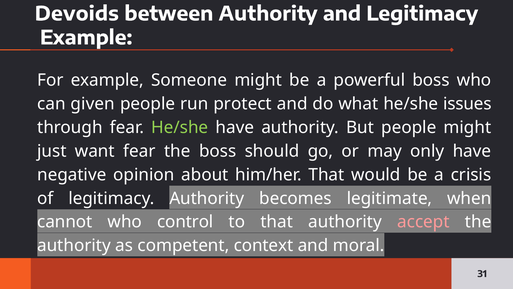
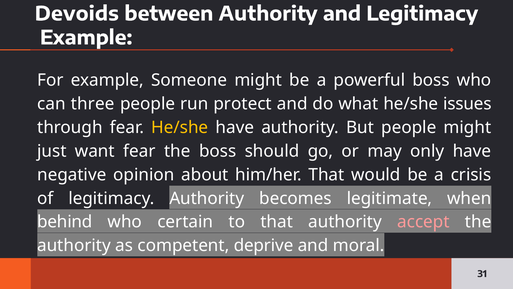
given: given -> three
He/she at (180, 127) colour: light green -> yellow
cannot: cannot -> behind
control: control -> certain
context: context -> deprive
